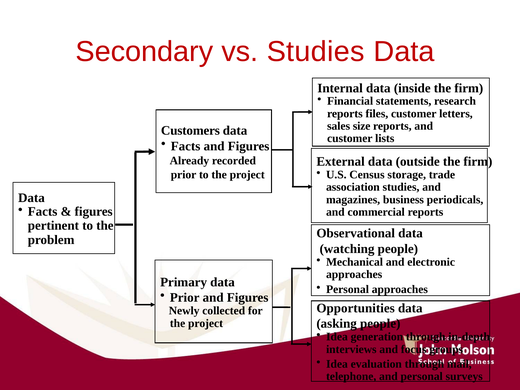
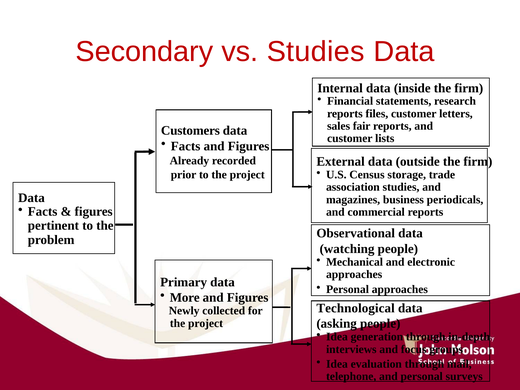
size: size -> fair
Prior at (185, 298): Prior -> More
Opportunities: Opportunities -> Technological
